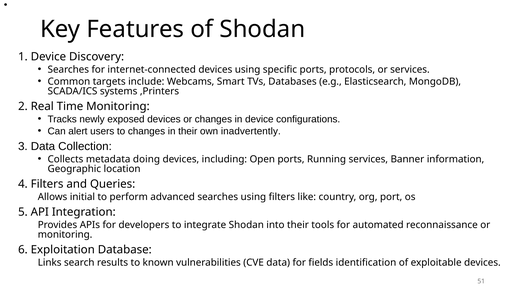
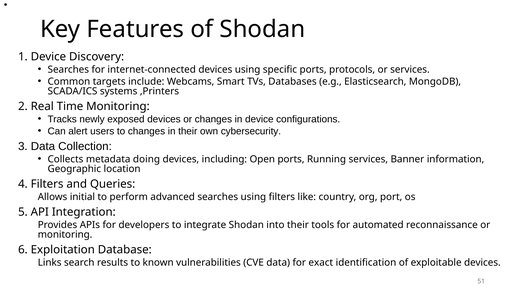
inadvertently: inadvertently -> cybersecurity
fields: fields -> exact
